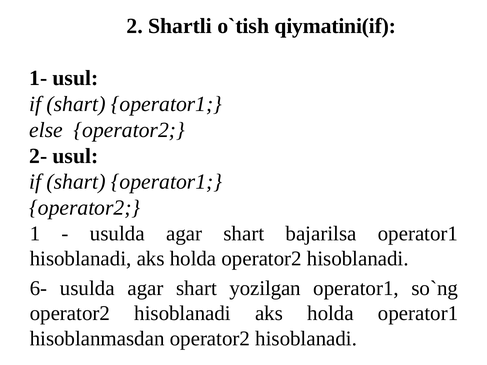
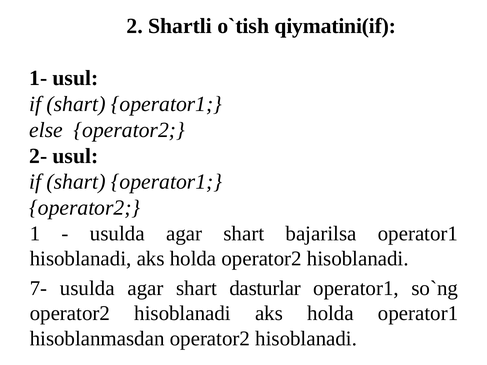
6-: 6- -> 7-
yozilgan: yozilgan -> dasturlar
